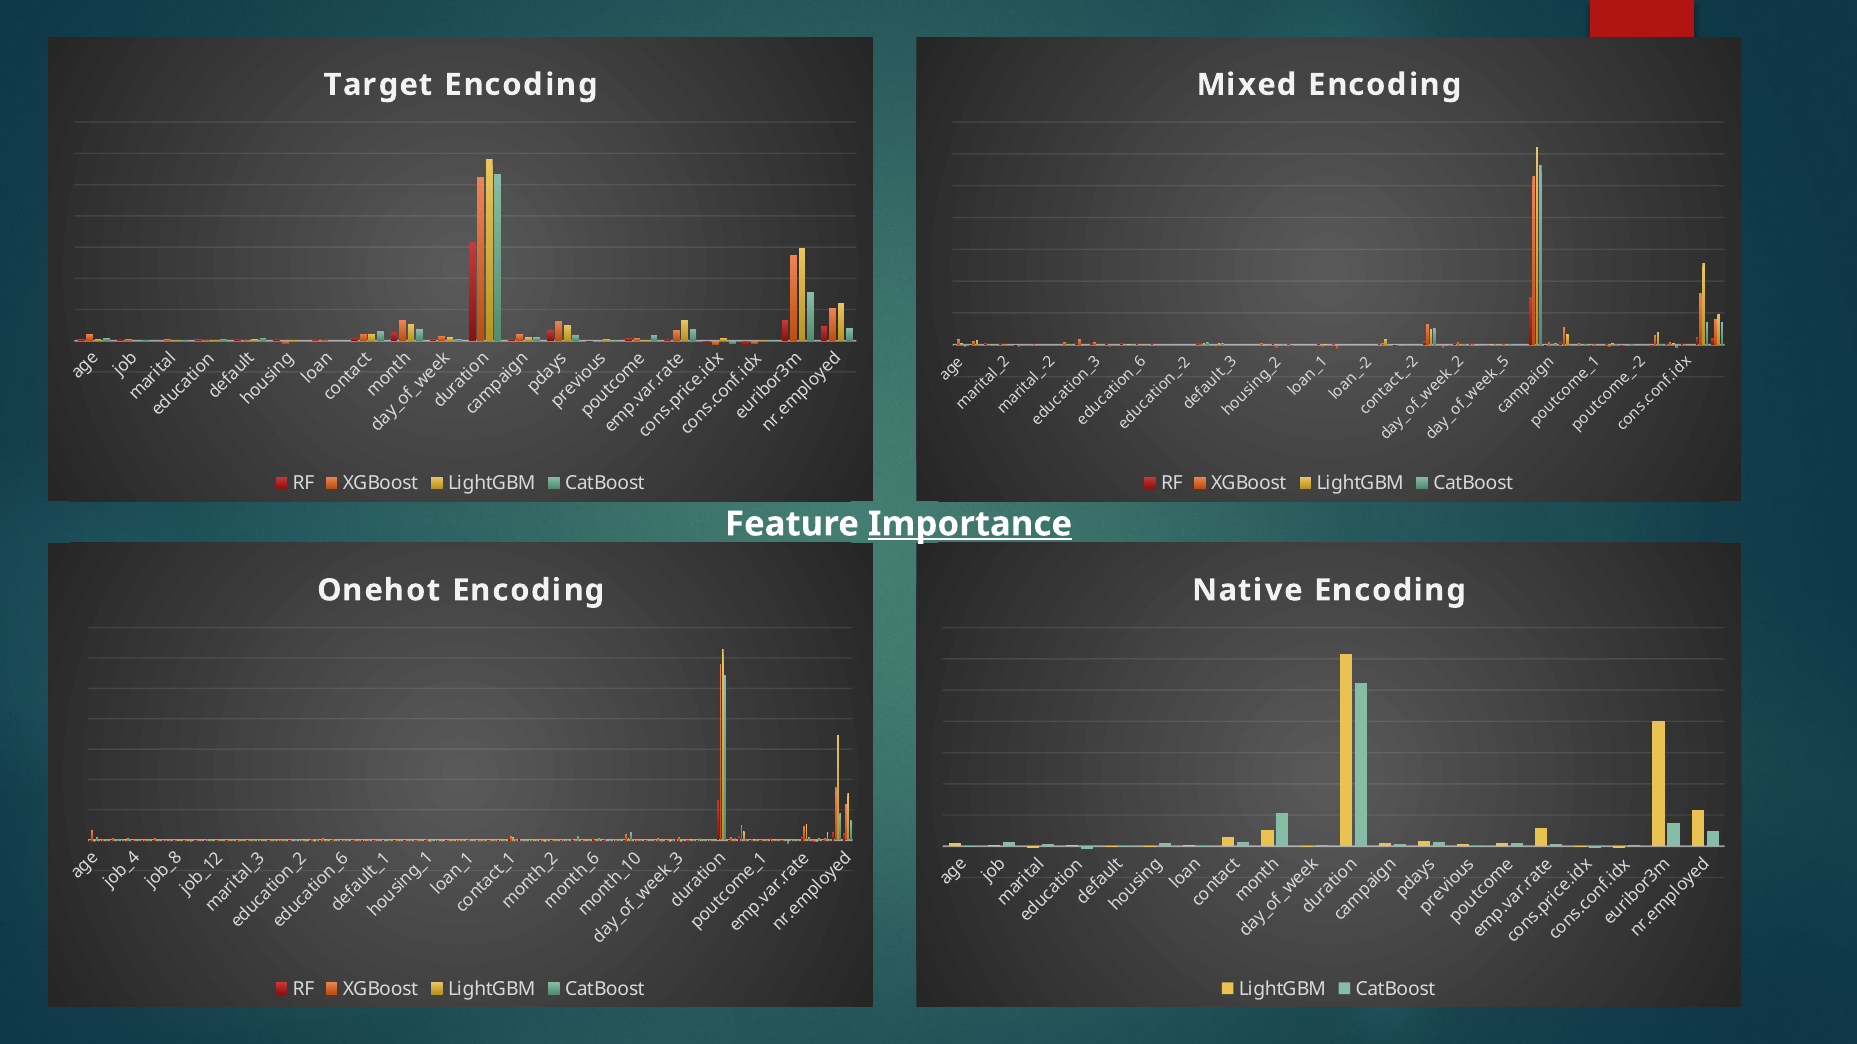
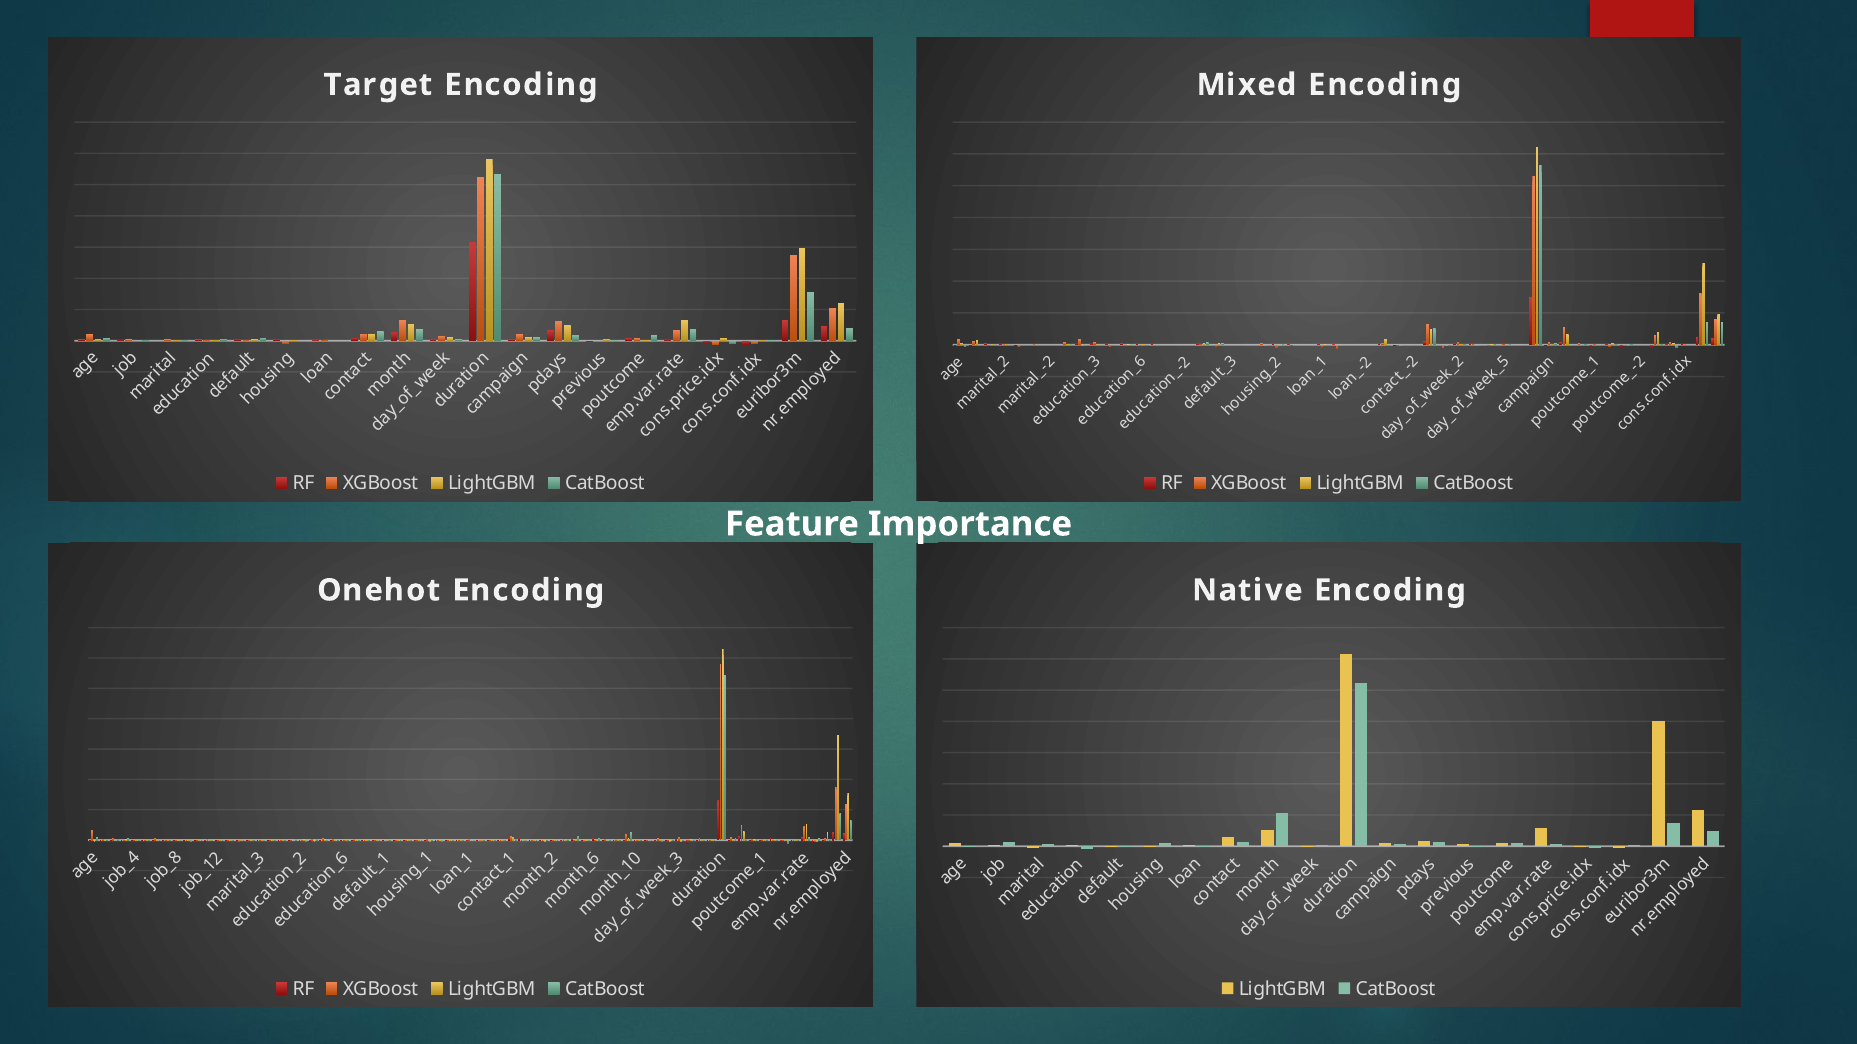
Importance underline: present -> none
